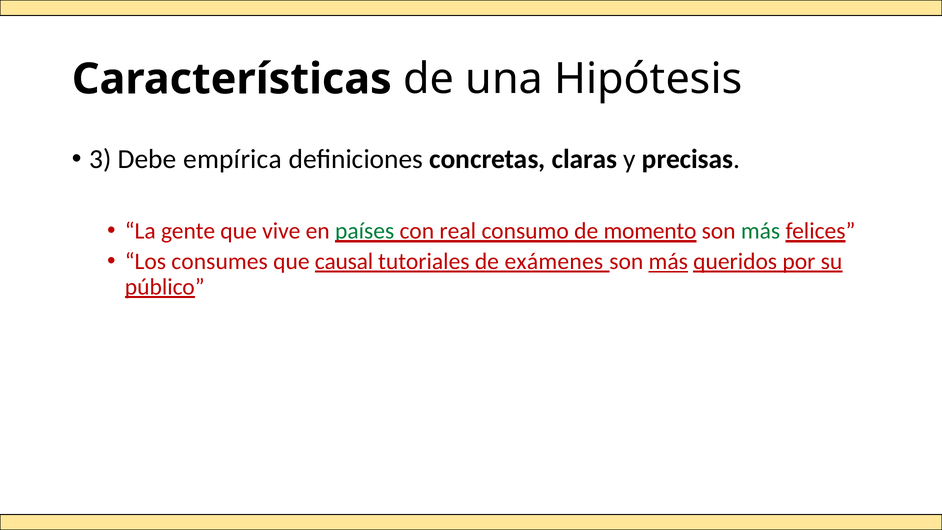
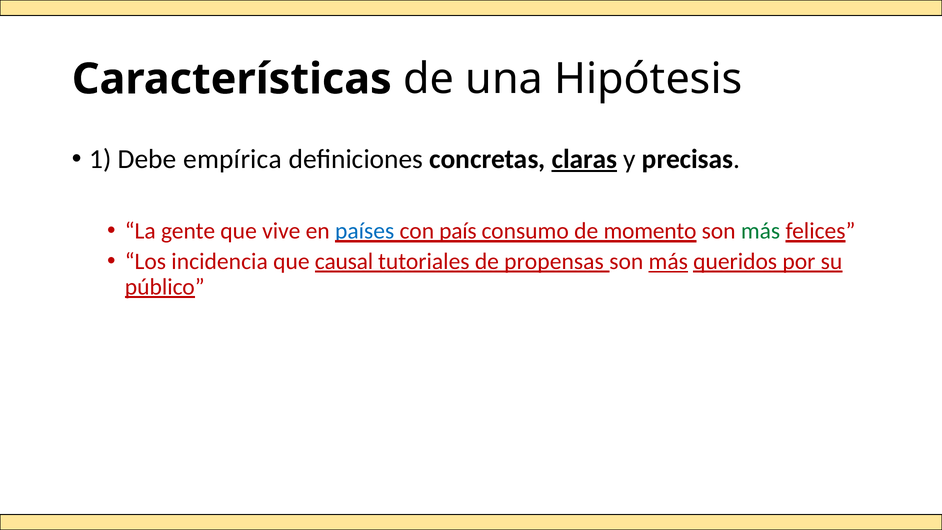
3: 3 -> 1
claras underline: none -> present
países colour: green -> blue
real: real -> país
consumes: consumes -> incidencia
exámenes: exámenes -> propensas
